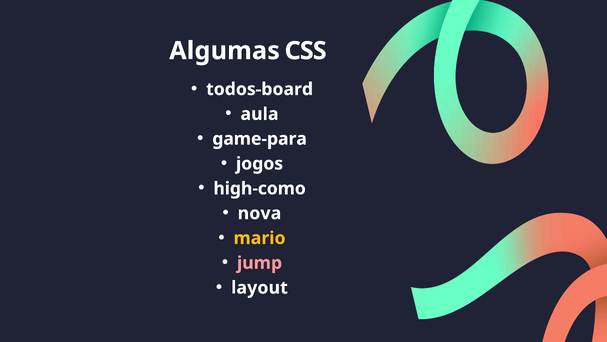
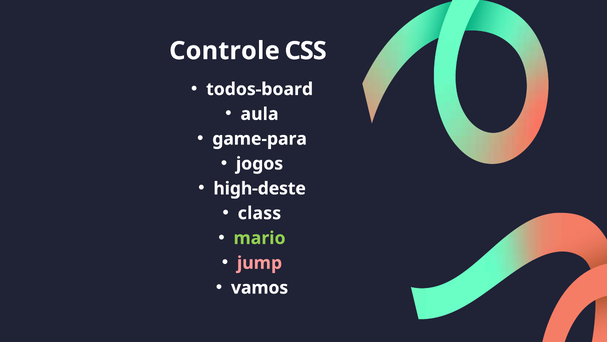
Algumas: Algumas -> Controle
high-como: high-como -> high-deste
nova: nova -> class
mario colour: yellow -> light green
layout: layout -> vamos
